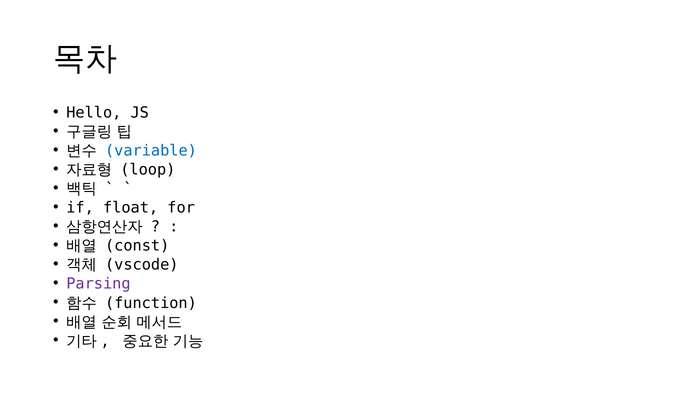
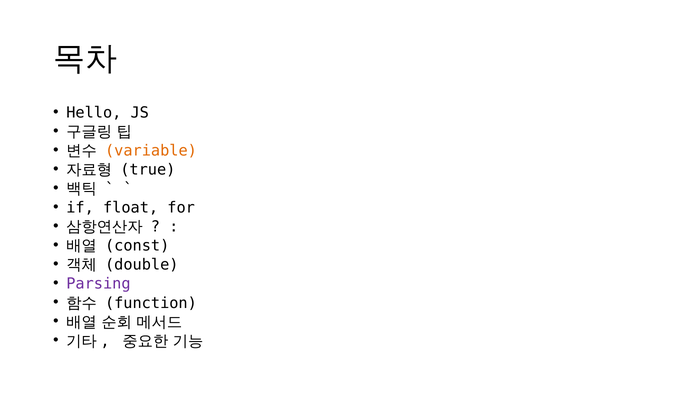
variable colour: blue -> orange
loop: loop -> true
vscode: vscode -> double
